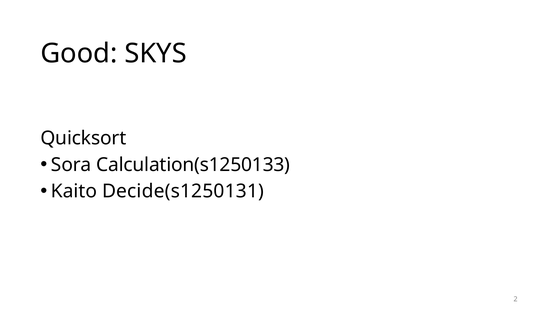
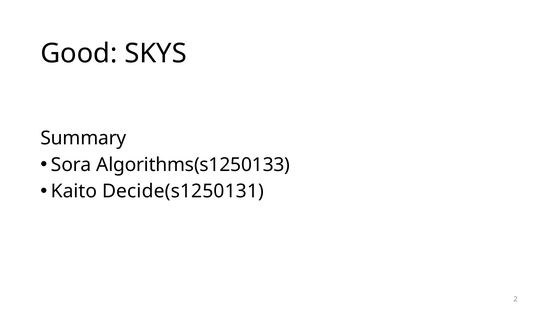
Quicksort: Quicksort -> Summary
Calculation(s1250133: Calculation(s1250133 -> Algorithms(s1250133
